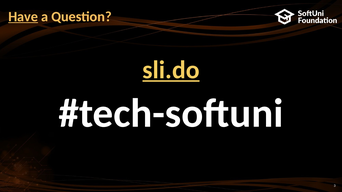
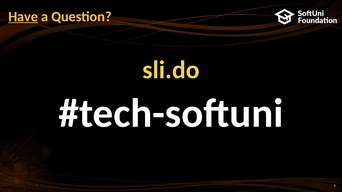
sli.do underline: present -> none
